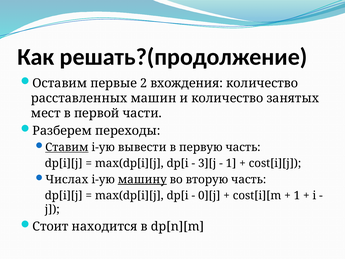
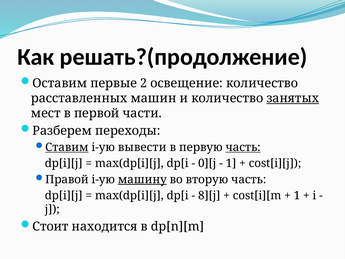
вхождения: вхождения -> освещение
занятых underline: none -> present
часть at (243, 147) underline: none -> present
3][j: 3][j -> 0][j
Числах: Числах -> Правой
0][j: 0][j -> 8][j
